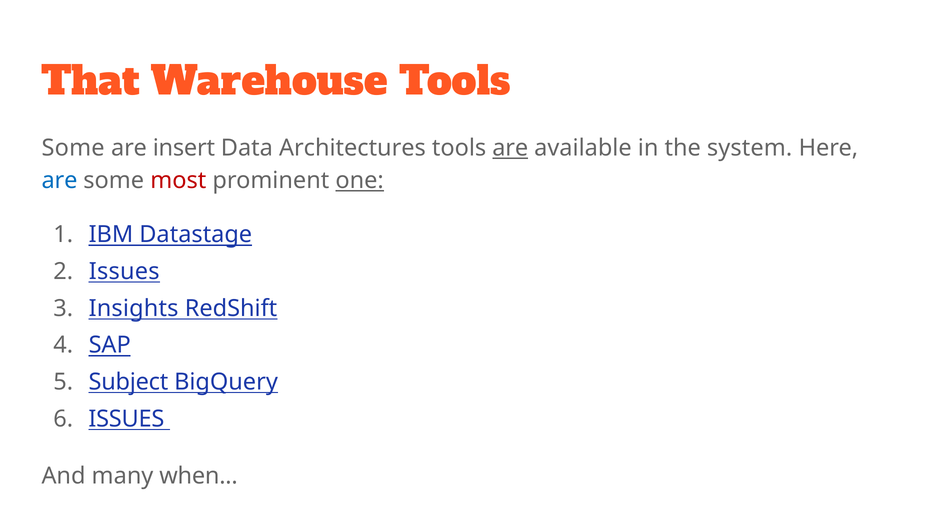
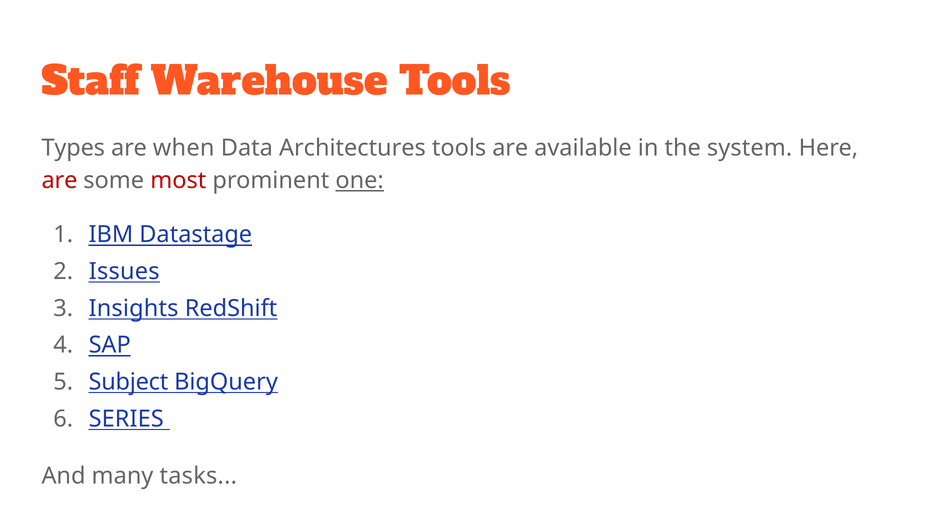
That: That -> Staff
Some at (73, 148): Some -> Types
insert: insert -> when
are at (510, 148) underline: present -> none
are at (59, 181) colour: blue -> red
ISSUES at (126, 419): ISSUES -> SERIES
when: when -> tasks
